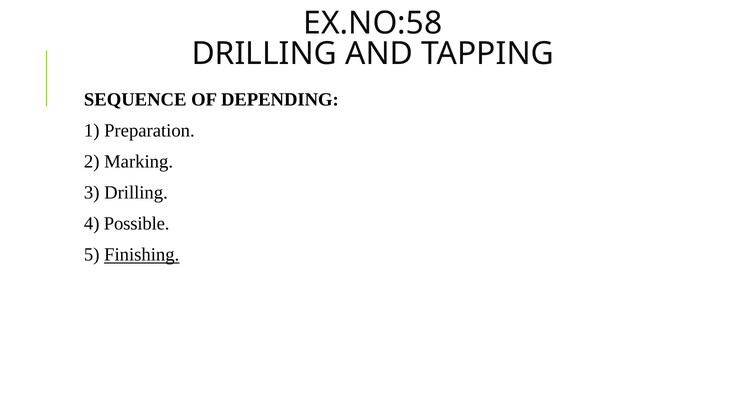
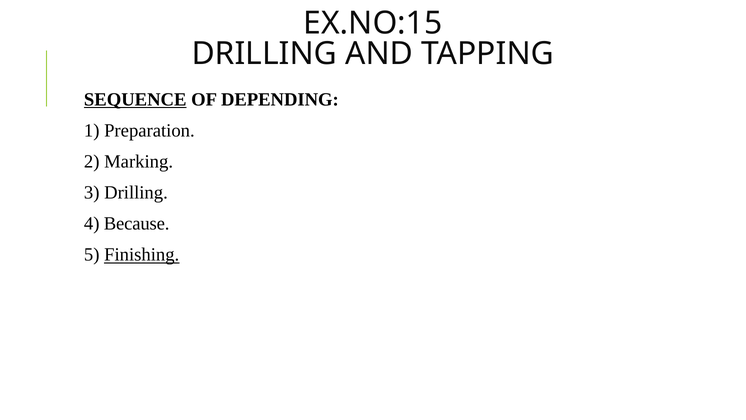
EX.NO:58: EX.NO:58 -> EX.NO:15
SEQUENCE underline: none -> present
Possible: Possible -> Because
